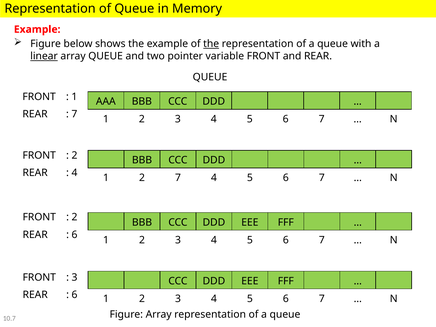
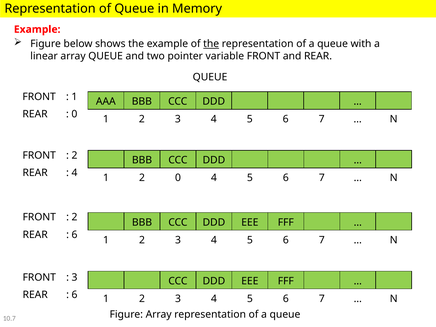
linear underline: present -> none
7 at (74, 114): 7 -> 0
2 7: 7 -> 0
